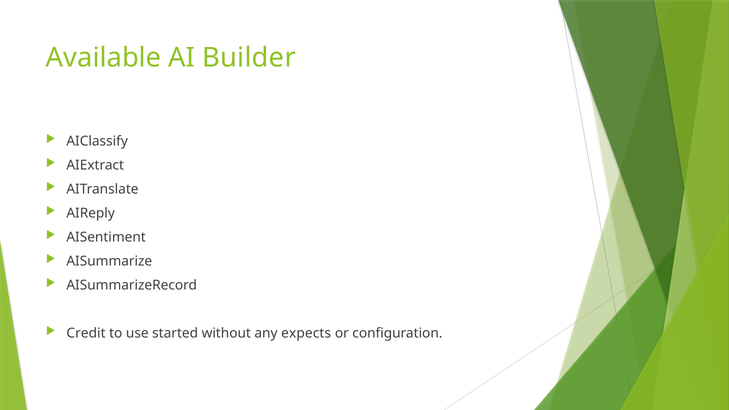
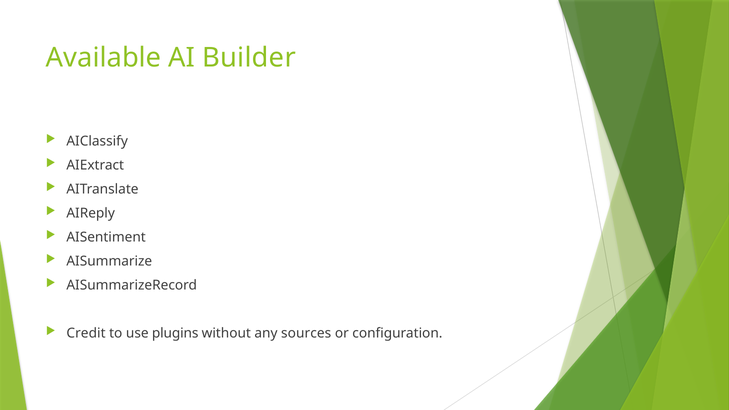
started: started -> plugins
expects: expects -> sources
